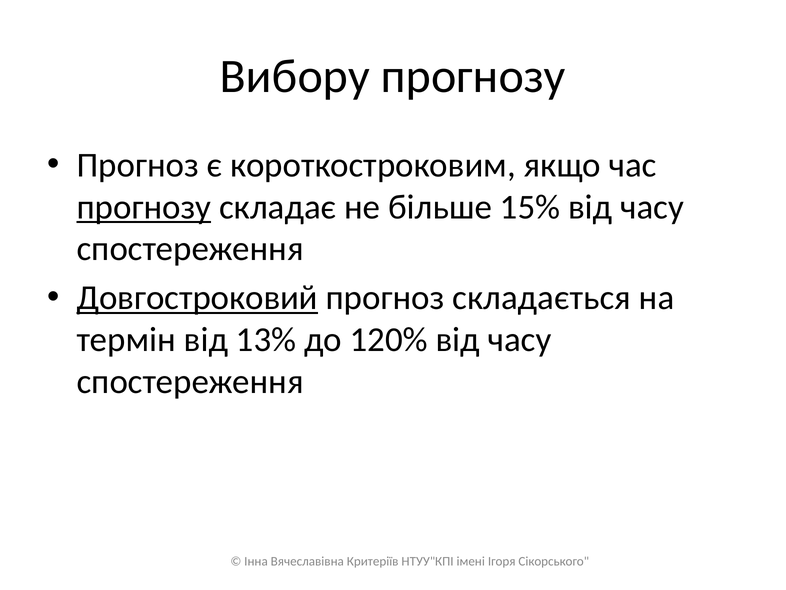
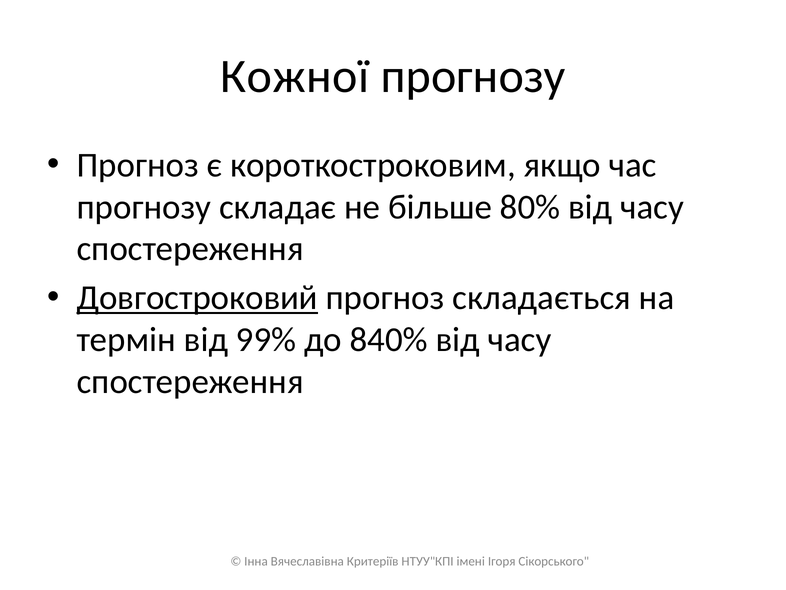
Вибору: Вибору -> Кожної
прогнозу at (144, 207) underline: present -> none
15%: 15% -> 80%
13%: 13% -> 99%
120%: 120% -> 840%
